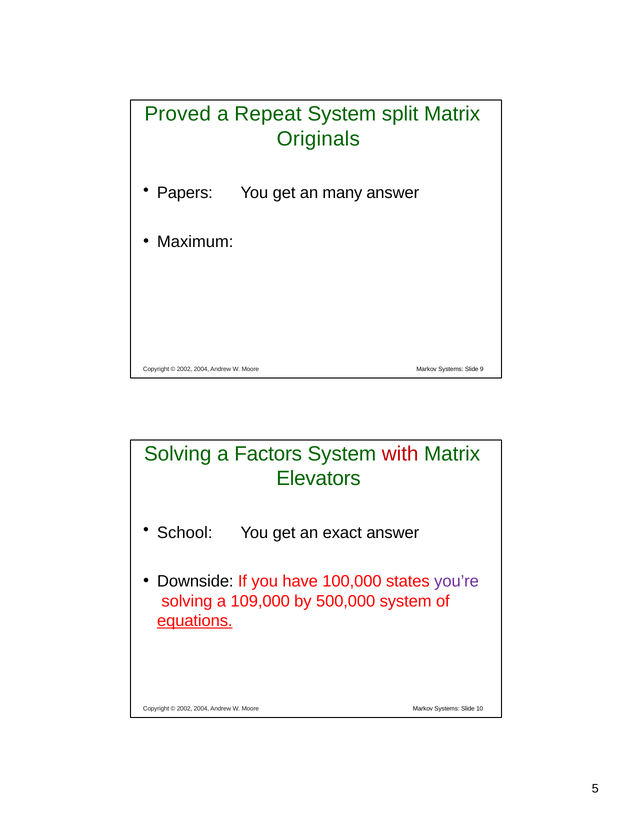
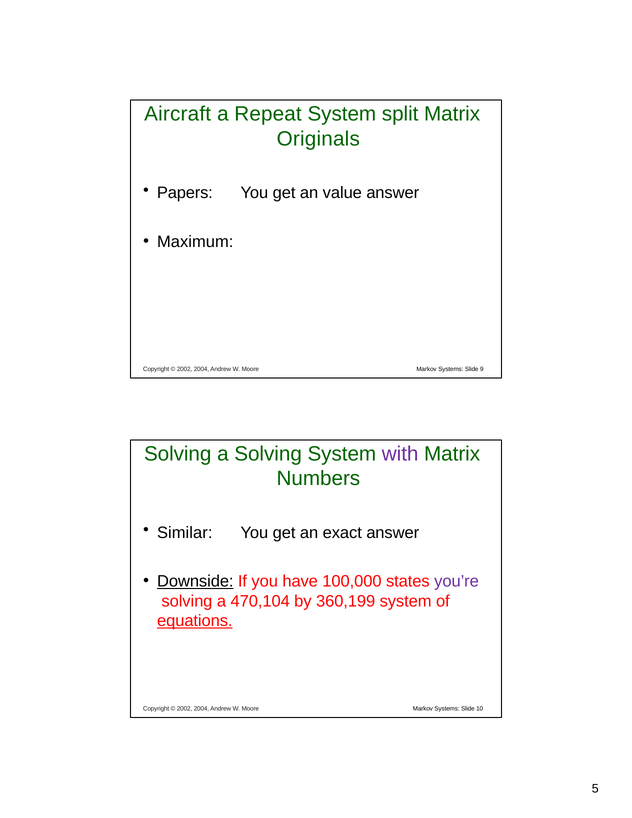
Proved: Proved -> Aircraft
many: many -> value
a Factors: Factors -> Solving
with colour: red -> purple
Elevators: Elevators -> Numbers
School: School -> Similar
Downside underline: none -> present
109,000: 109,000 -> 470,104
500,000: 500,000 -> 360,199
